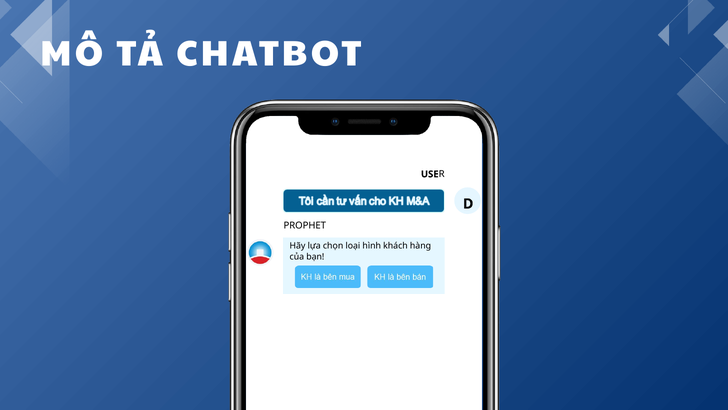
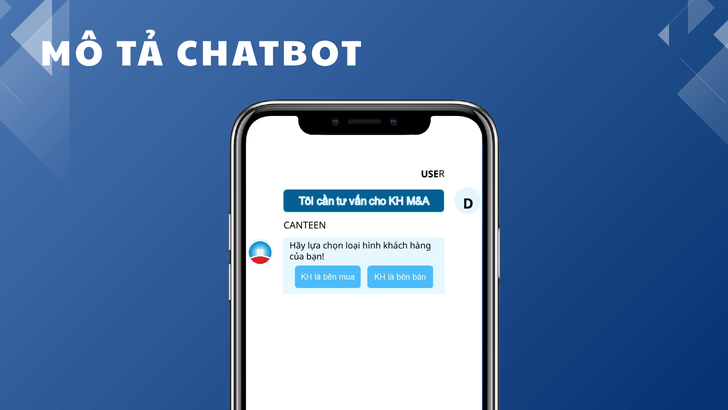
PROPHET: PROPHET -> CANTEEN
